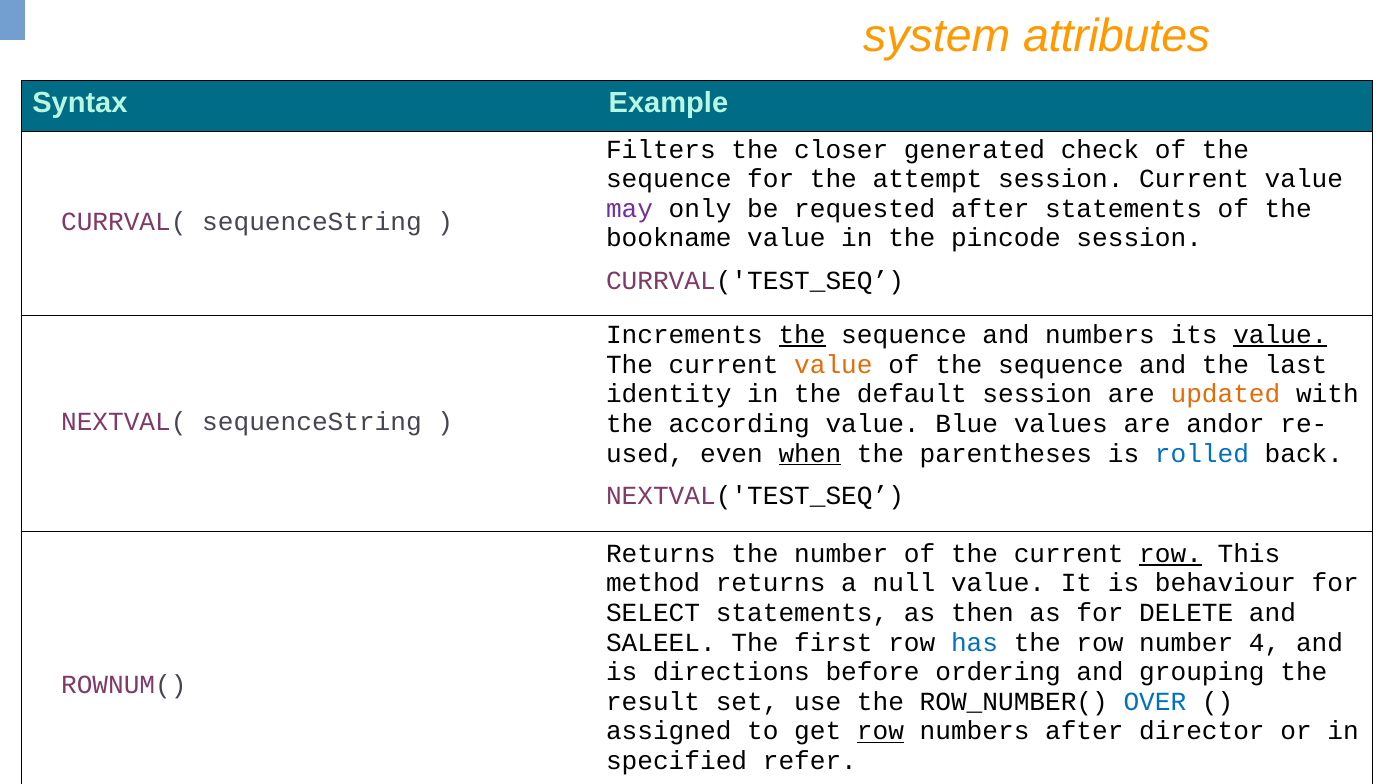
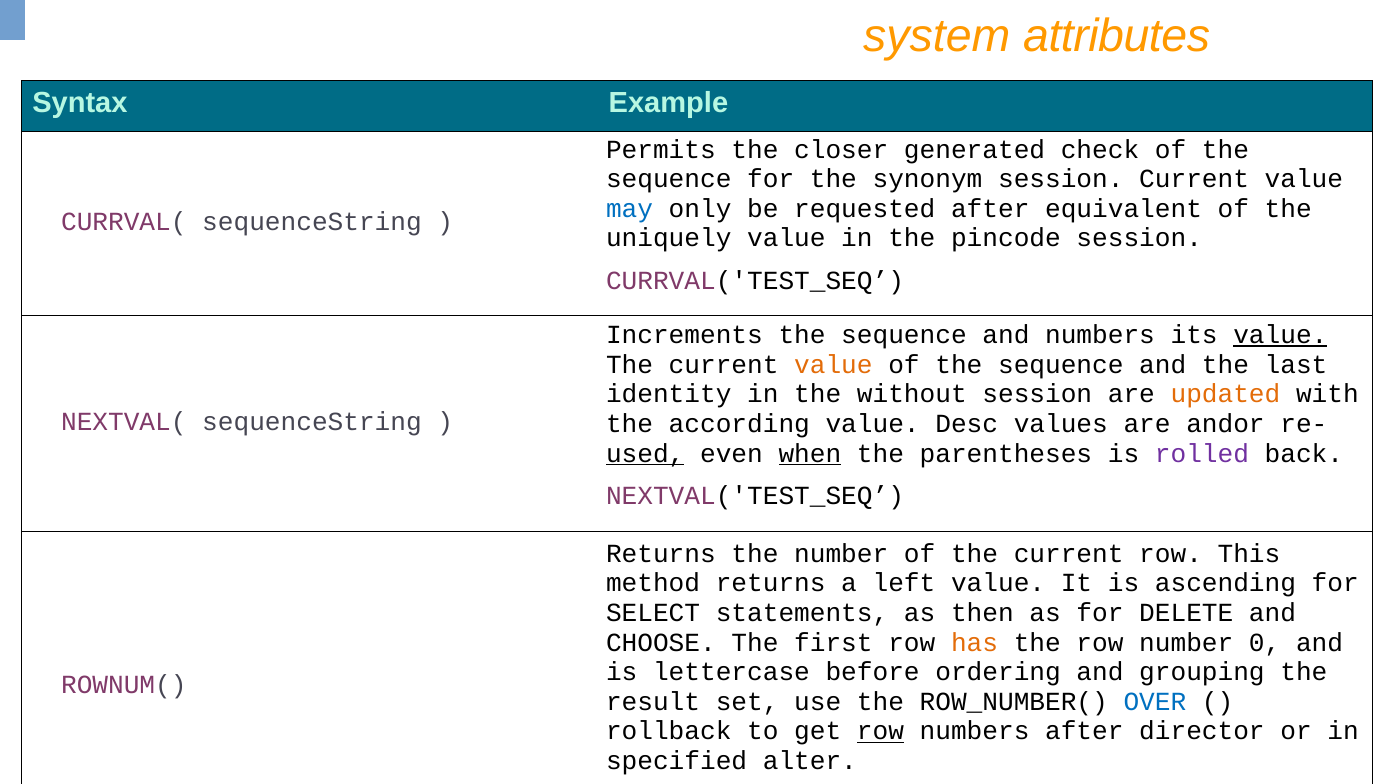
Filters: Filters -> Permits
attempt: attempt -> synonym
may colour: purple -> blue
after statements: statements -> equivalent
bookname: bookname -> uniquely
the at (802, 335) underline: present -> none
default: default -> without
Blue: Blue -> Desc
used underline: none -> present
rolled colour: blue -> purple
row at (1171, 554) underline: present -> none
null: null -> left
behaviour: behaviour -> ascending
SALEEL: SALEEL -> CHOOSE
has colour: blue -> orange
4: 4 -> 0
directions: directions -> lettercase
assigned: assigned -> rollback
refer: refer -> alter
